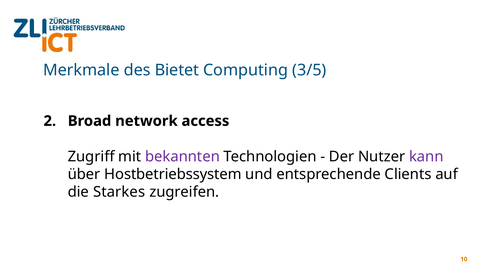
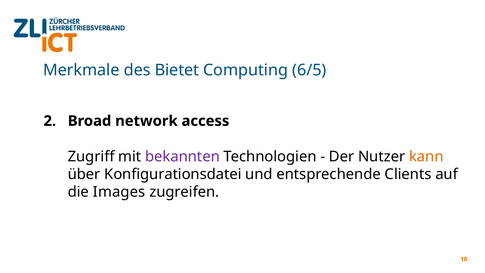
3/5: 3/5 -> 6/5
kann colour: purple -> orange
Hostbetriebssystem: Hostbetriebssystem -> Konfigurationsdatei
Starkes: Starkes -> Images
